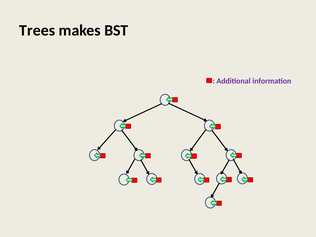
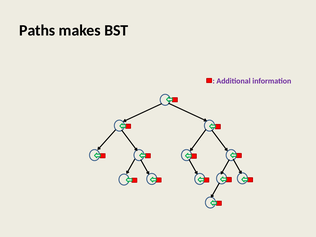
Trees: Trees -> Paths
